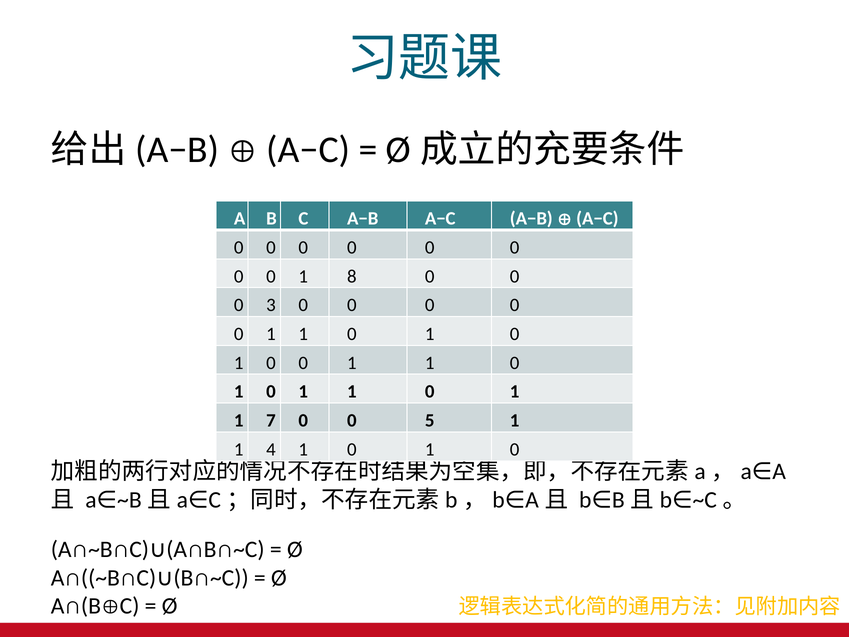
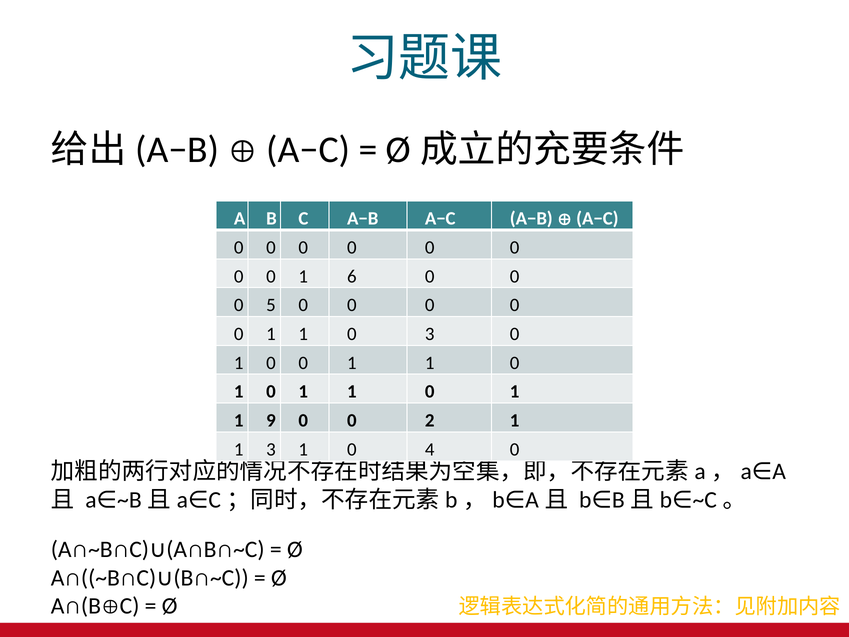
8: 8 -> 6
3: 3 -> 5
1 at (430, 334): 1 -> 3
7: 7 -> 9
5: 5 -> 2
1 4: 4 -> 3
1 at (430, 449): 1 -> 4
